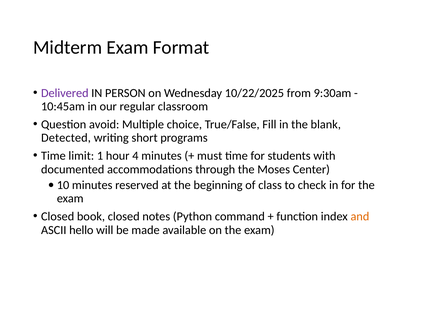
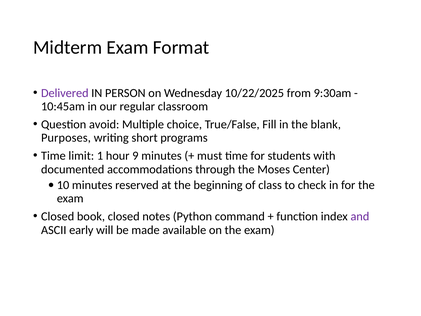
Detected: Detected -> Purposes
4: 4 -> 9
and colour: orange -> purple
hello: hello -> early
